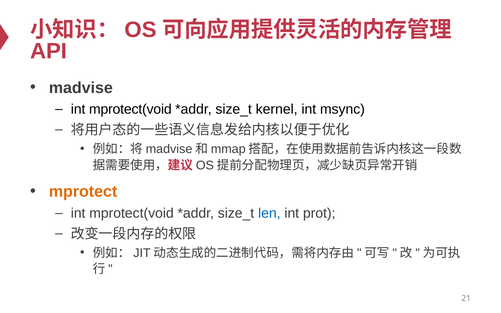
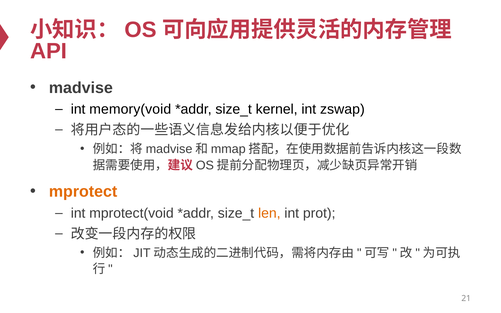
mprotect(void at (130, 109): mprotect(void -> memory(void
msync: msync -> zswap
len colour: blue -> orange
